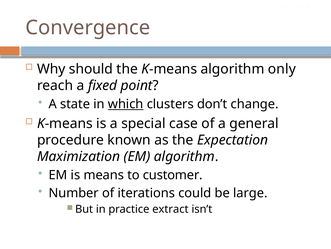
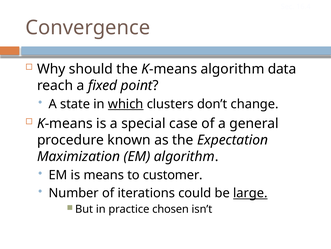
only: only -> data
large underline: none -> present
extract: extract -> chosen
